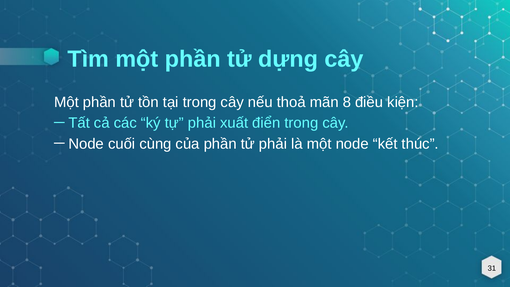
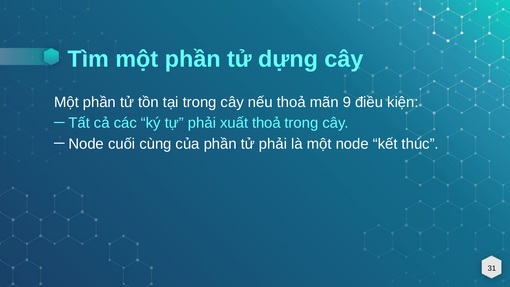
8: 8 -> 9
xuất điển: điển -> thoả
